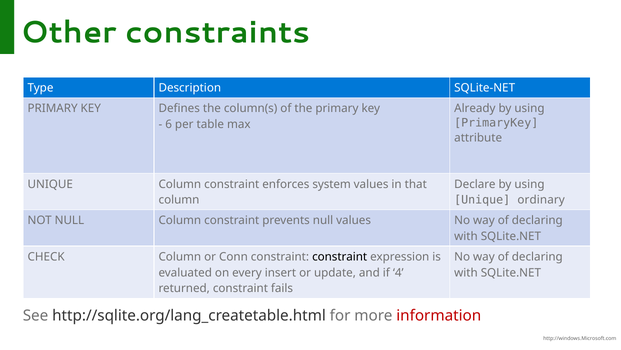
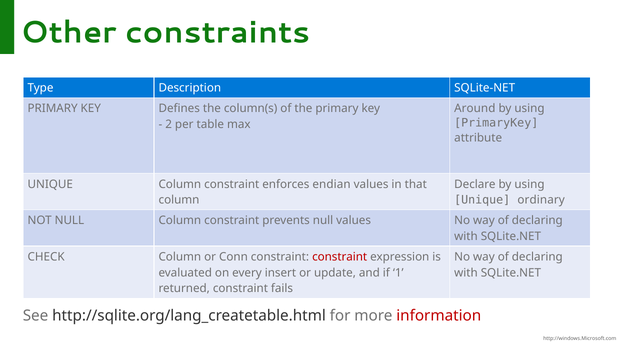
Already: Already -> Around
6: 6 -> 2
system: system -> endian
constraint at (340, 256) colour: black -> red
4: 4 -> 1
